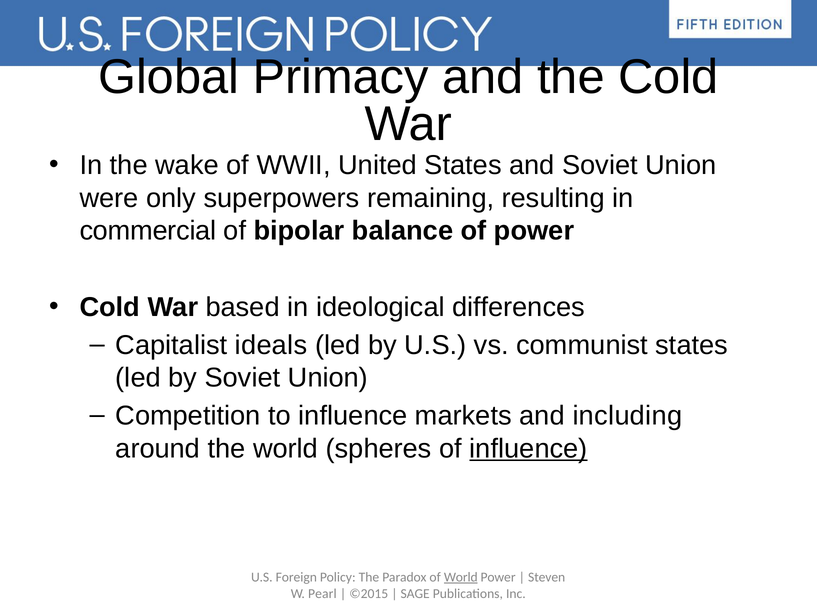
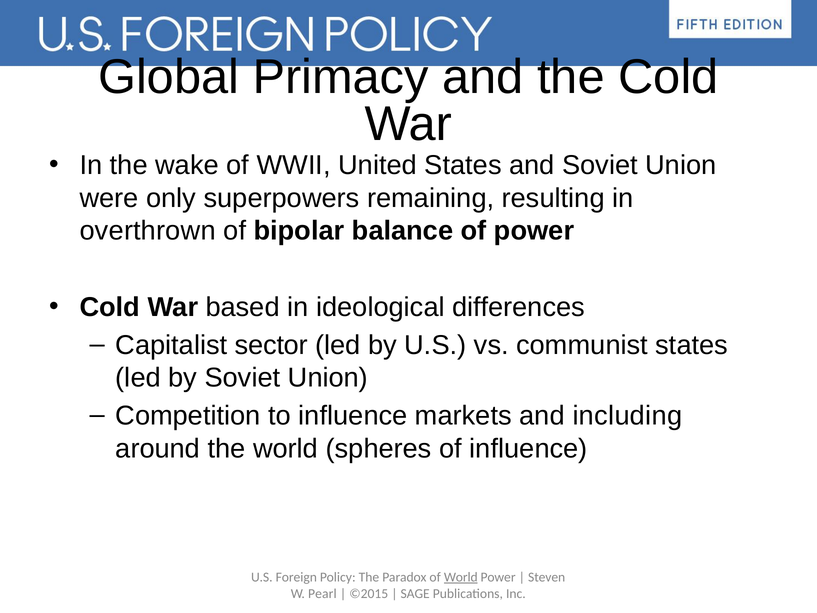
commercial: commercial -> overthrown
ideals: ideals -> sector
influence at (528, 448) underline: present -> none
